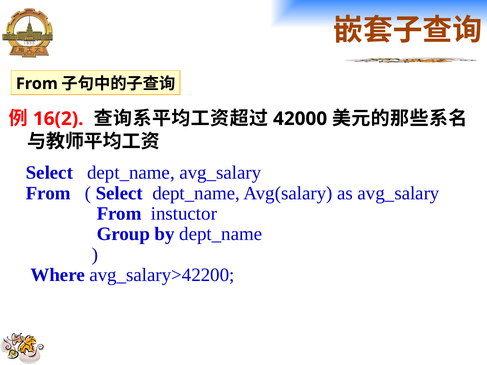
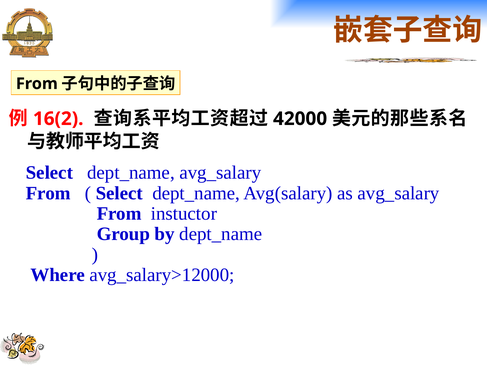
avg_salary>42200: avg_salary>42200 -> avg_salary>12000
